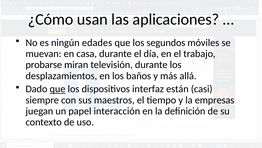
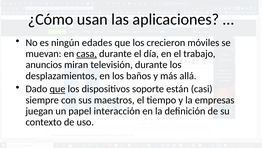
segundos: segundos -> crecieron
casa underline: none -> present
probarse: probarse -> anuncios
interfaz: interfaz -> soporte
